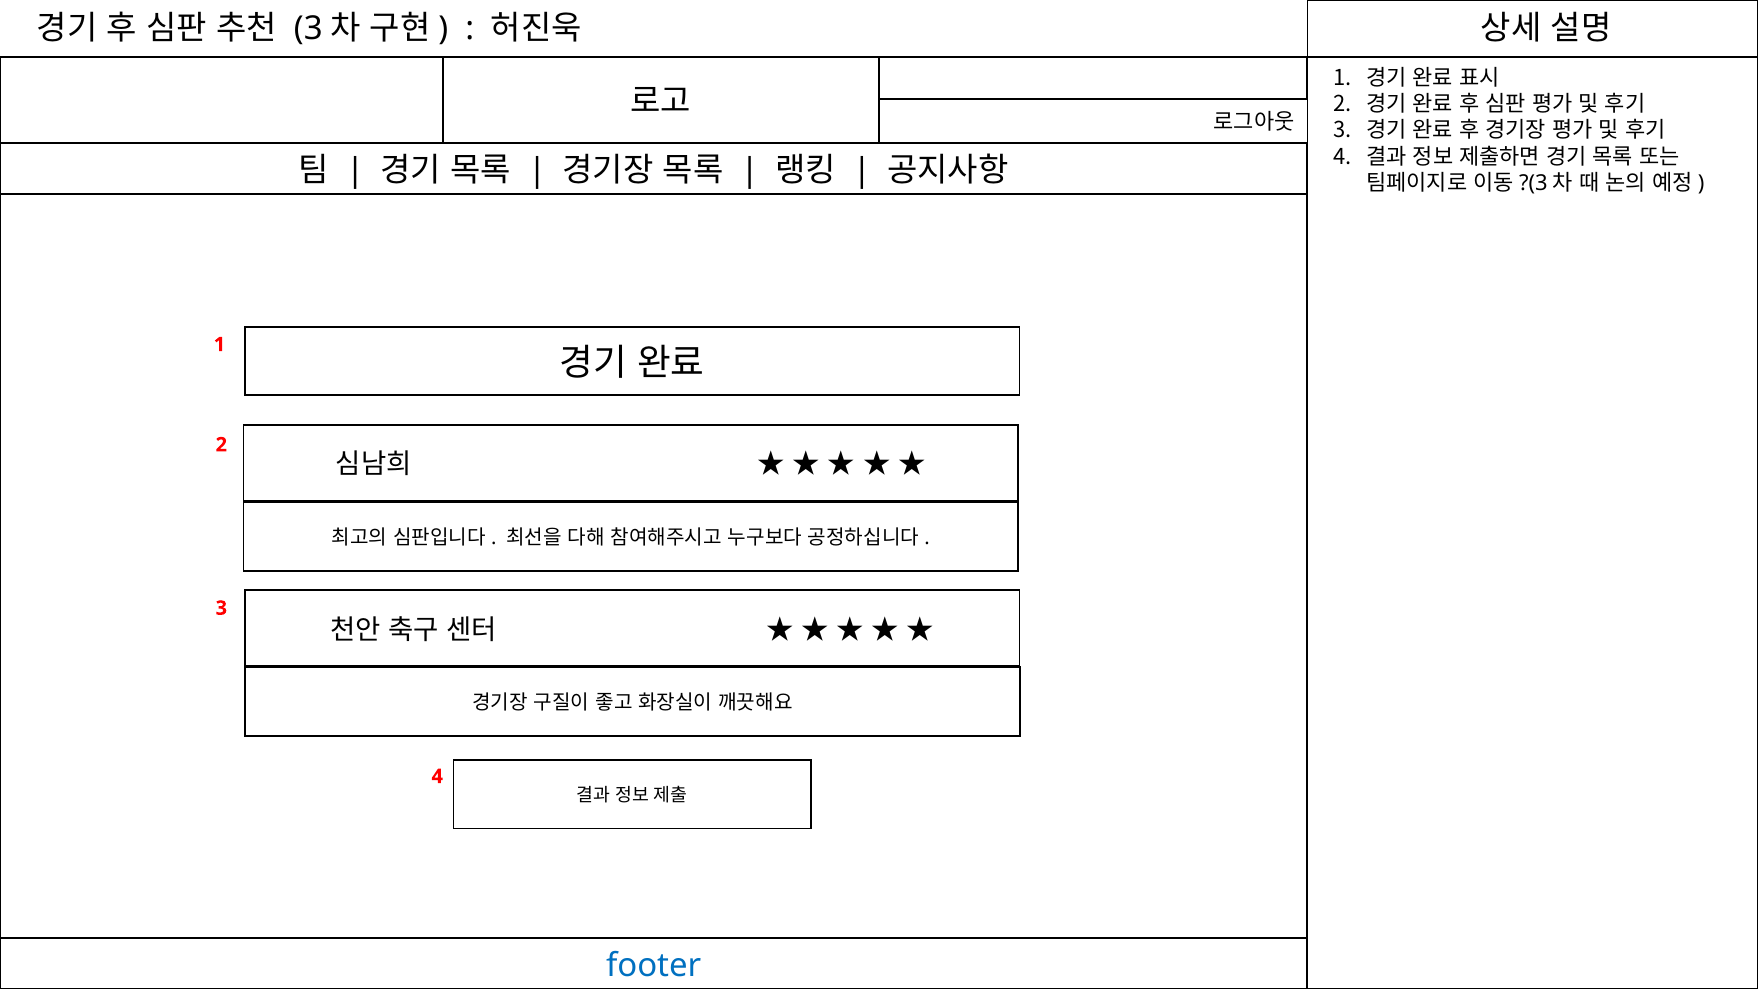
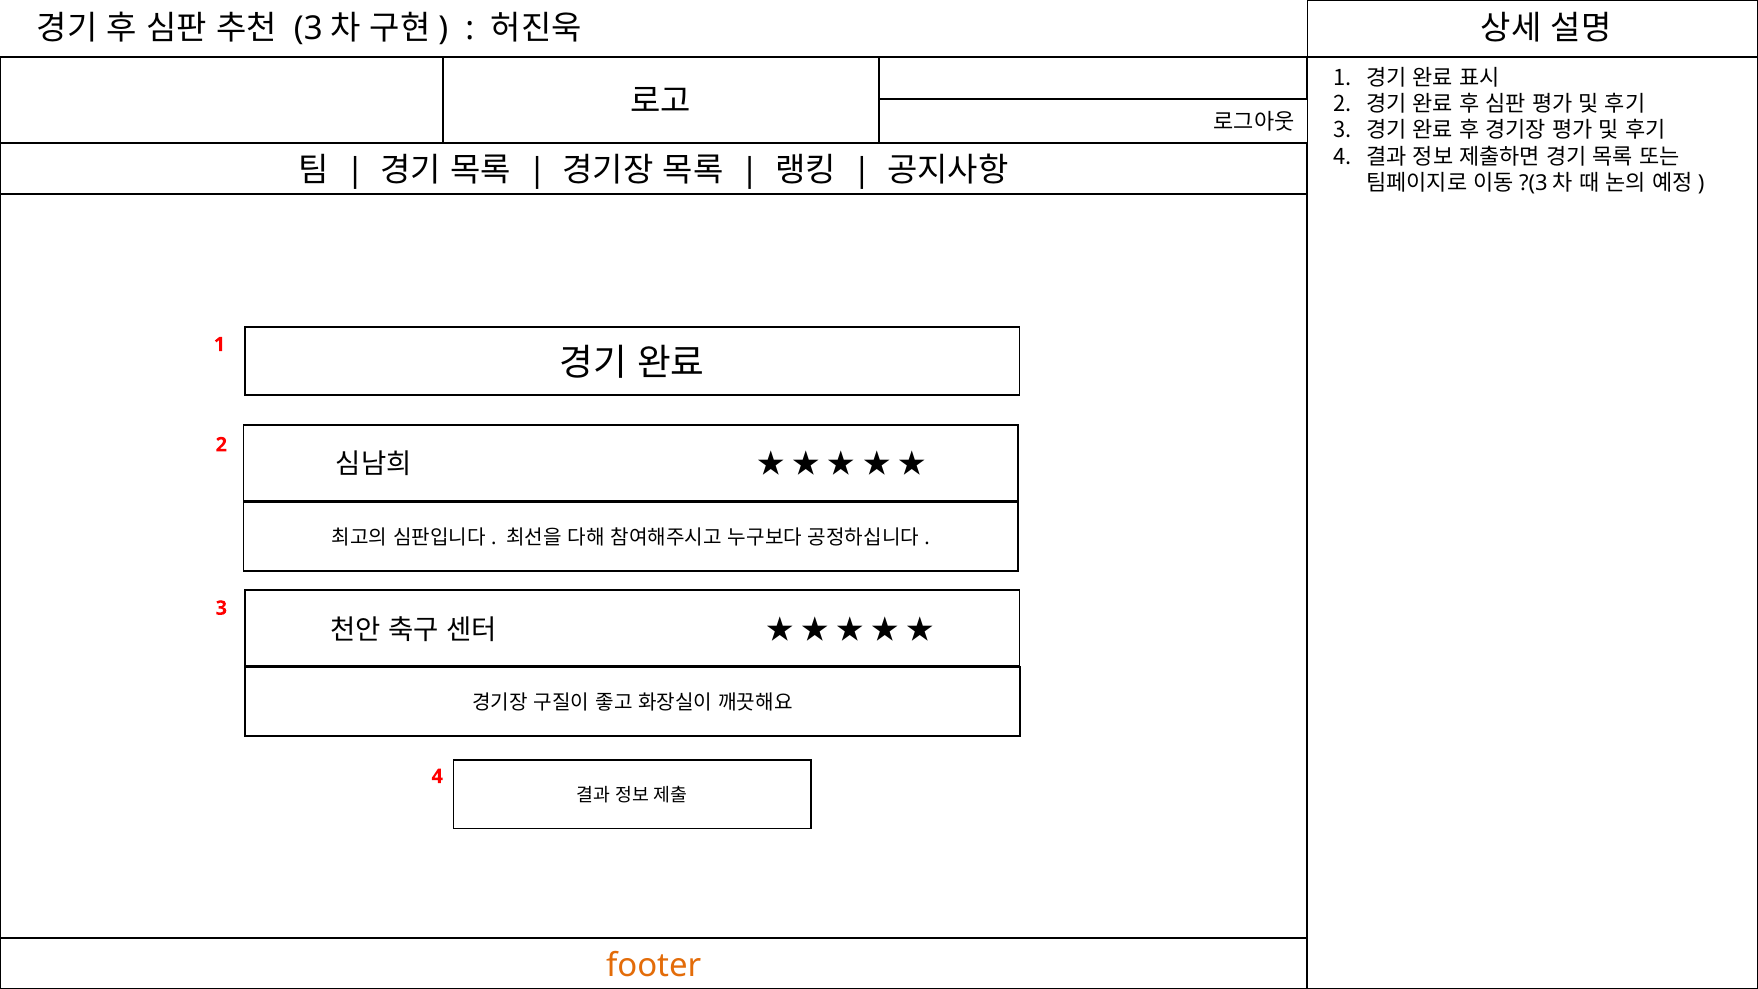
footer colour: blue -> orange
